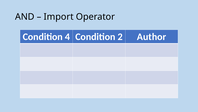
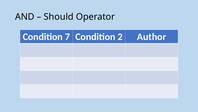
Import: Import -> Should
4: 4 -> 7
